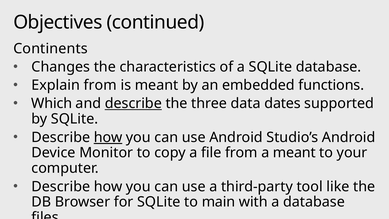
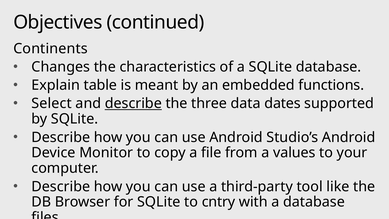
Explain from: from -> table
Which: Which -> Select
how at (108, 137) underline: present -> none
a meant: meant -> values
main: main -> cntry
